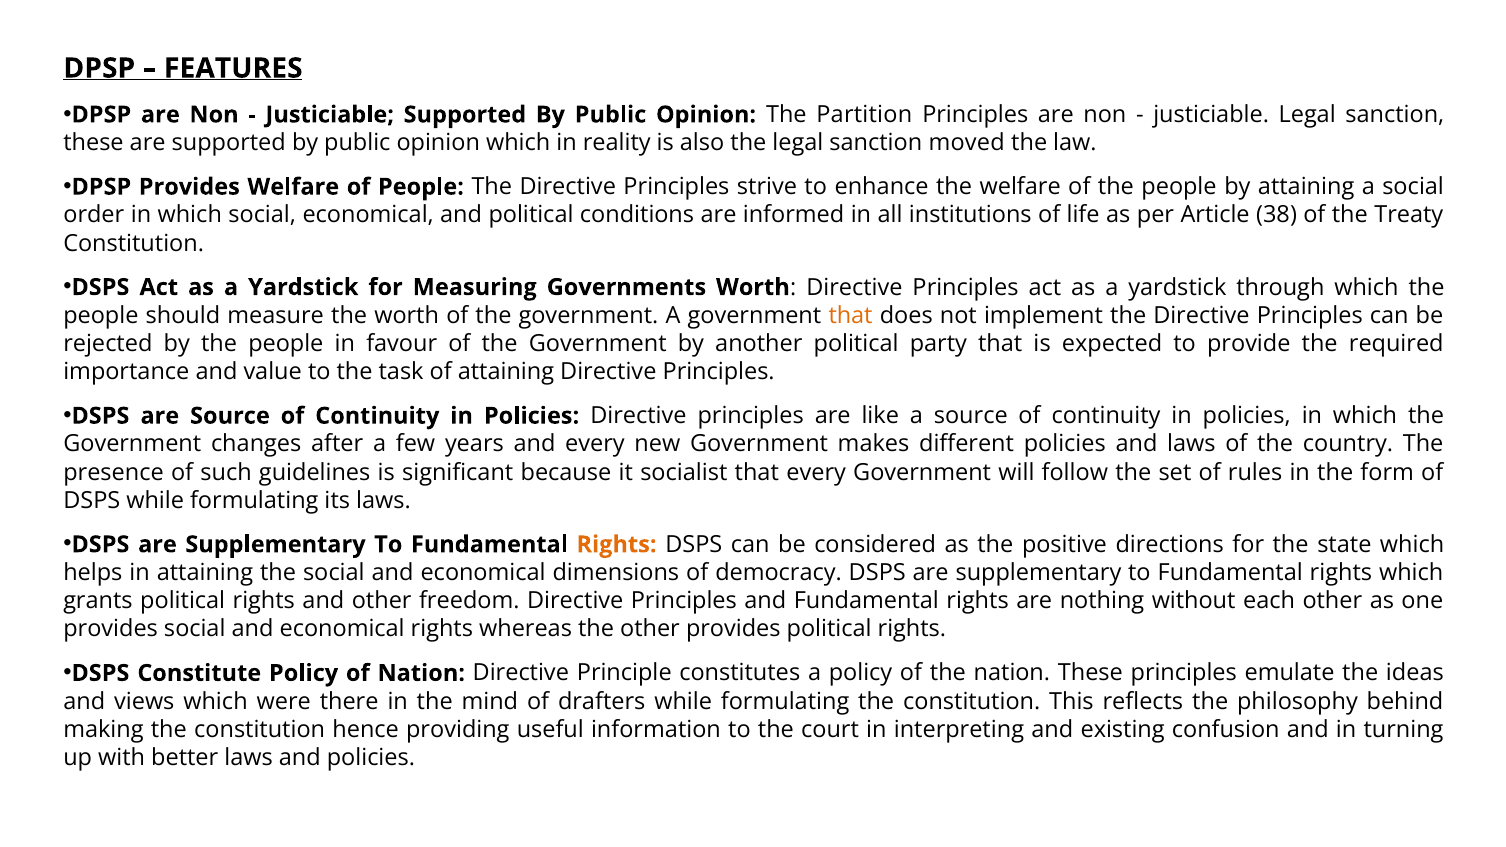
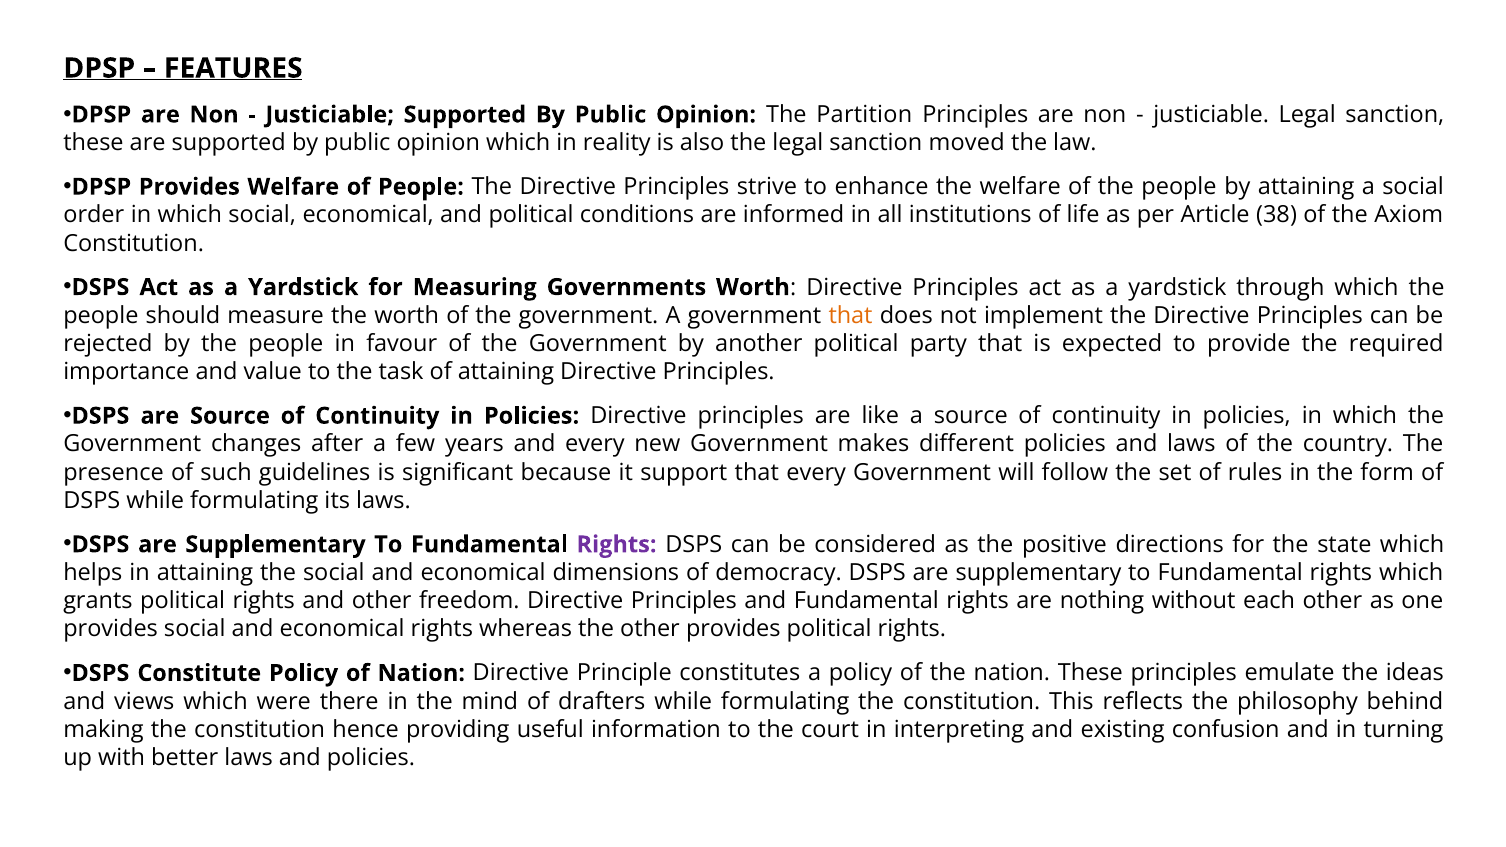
Treaty: Treaty -> Axiom
socialist: socialist -> support
Rights at (617, 545) colour: orange -> purple
